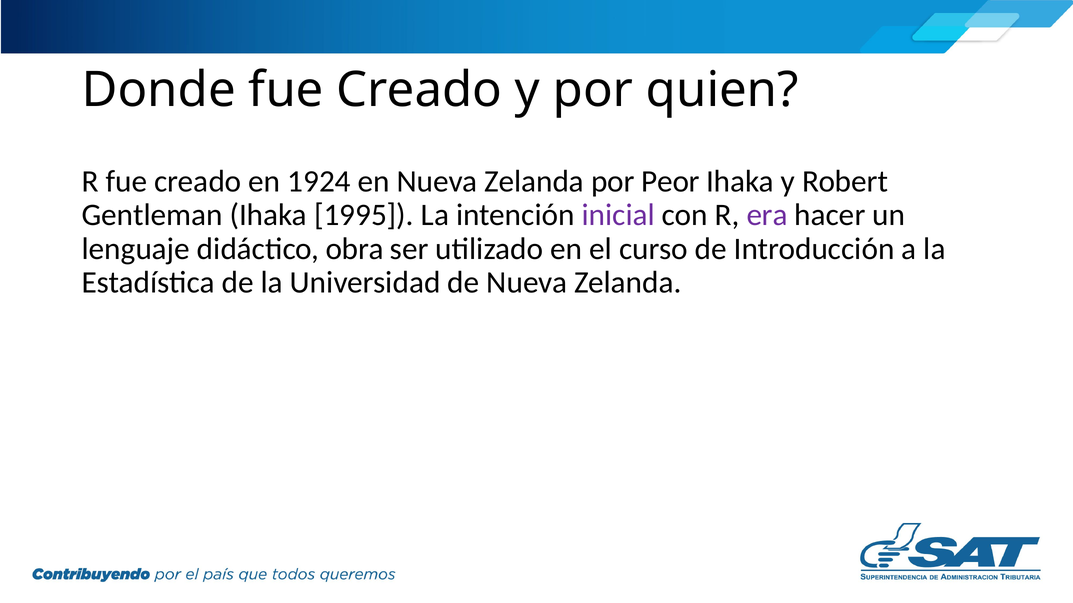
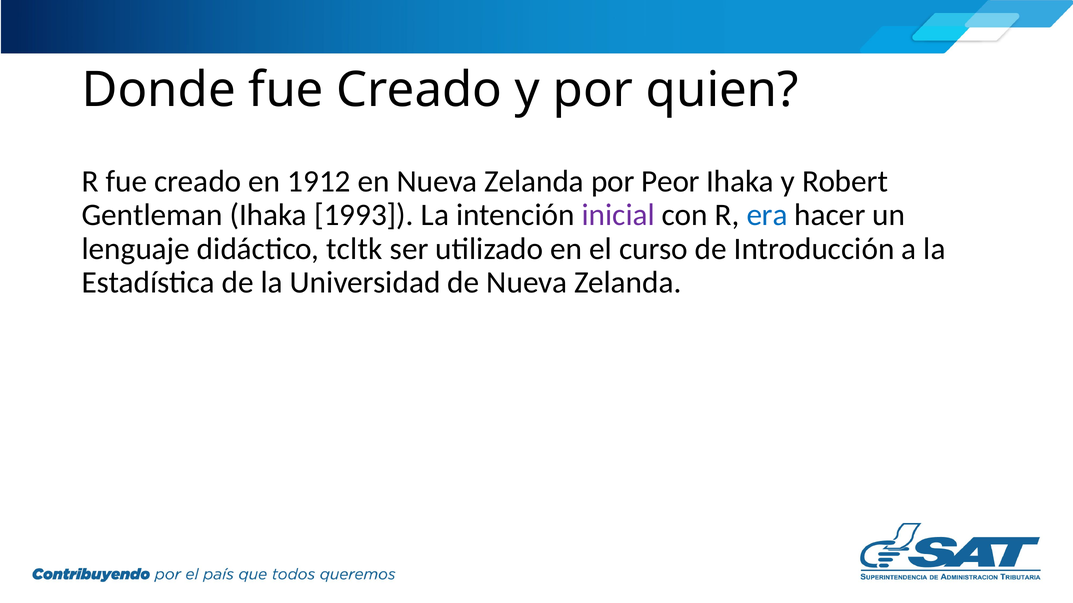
1924: 1924 -> 1912
1995: 1995 -> 1993
era colour: purple -> blue
obra: obra -> tcltk
